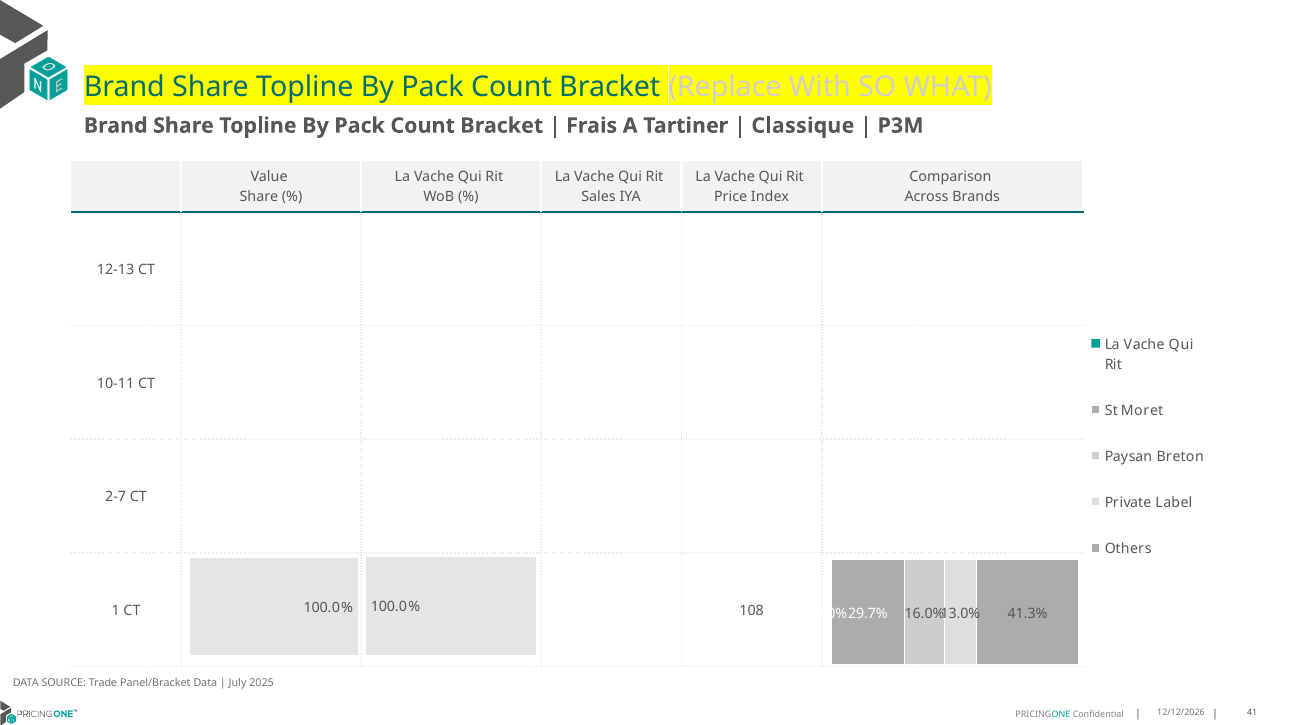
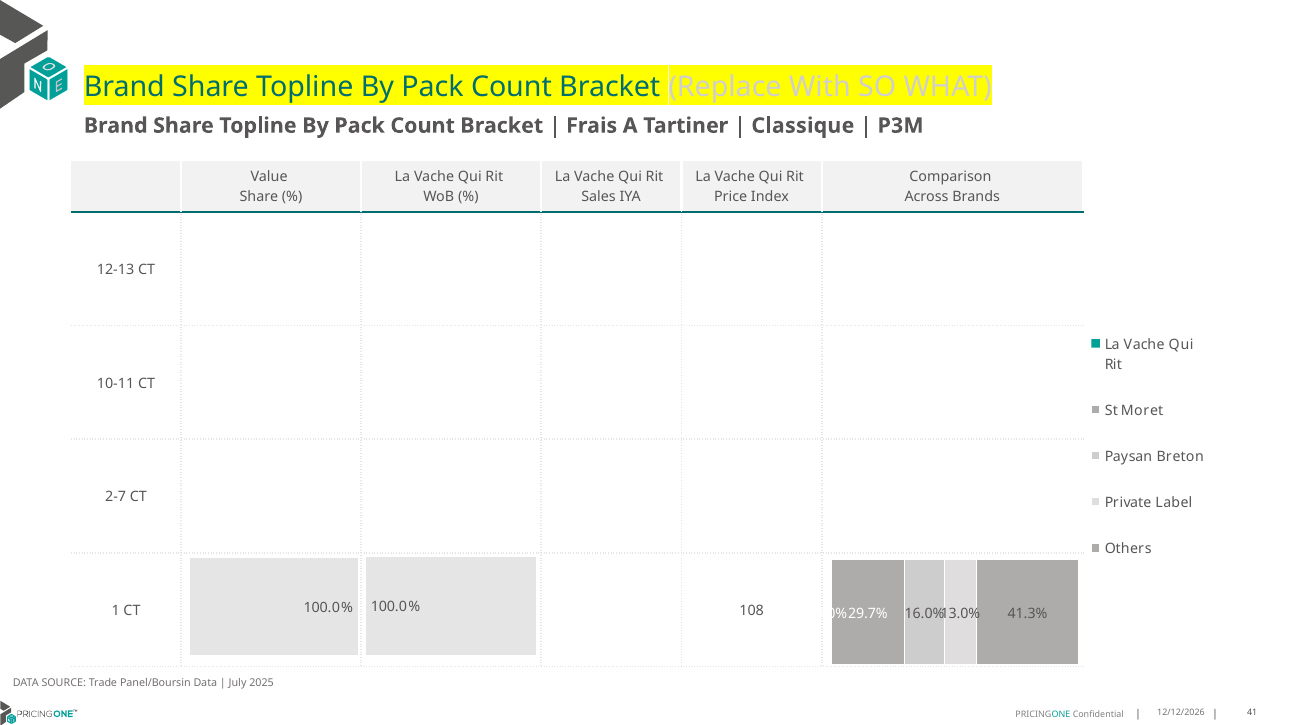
Panel/Bracket: Panel/Bracket -> Panel/Boursin
